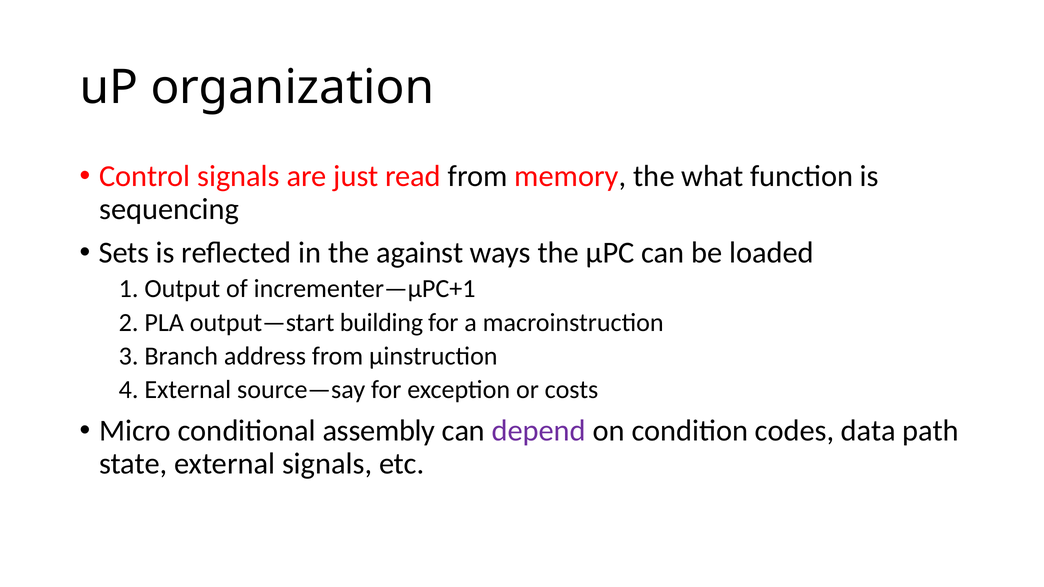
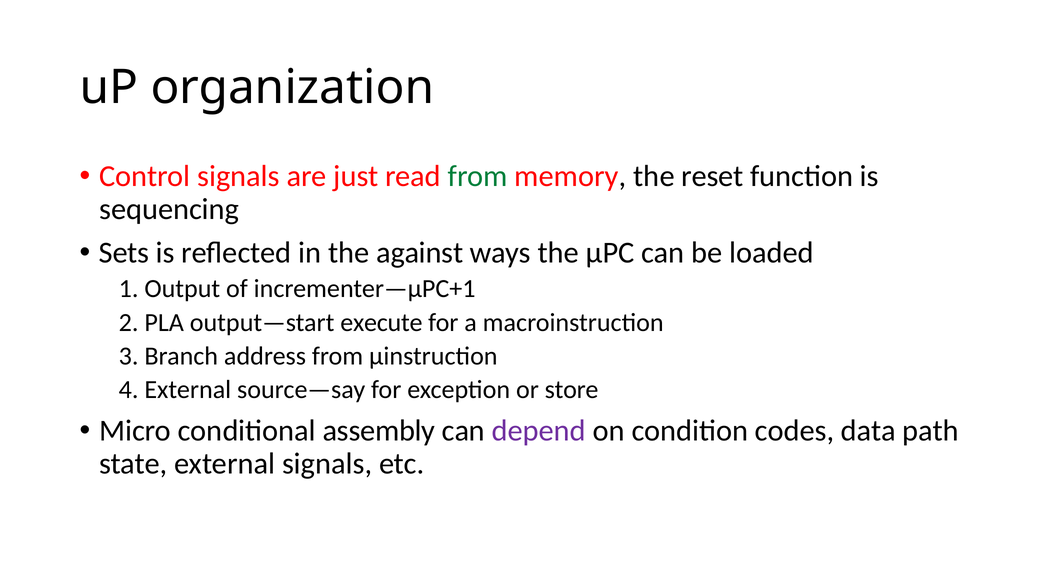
from at (478, 176) colour: black -> green
what: what -> reset
building: building -> execute
costs: costs -> store
